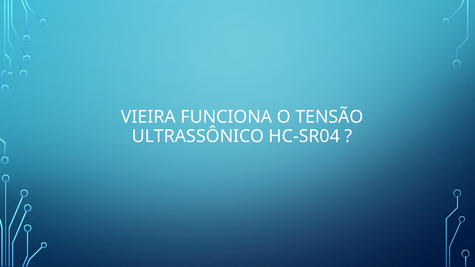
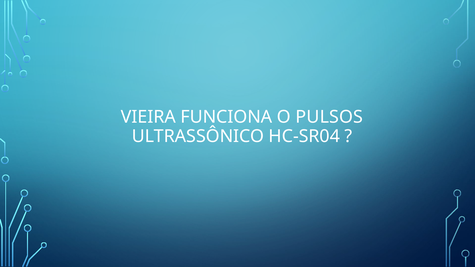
TENSÃO: TENSÃO -> PULSOS
